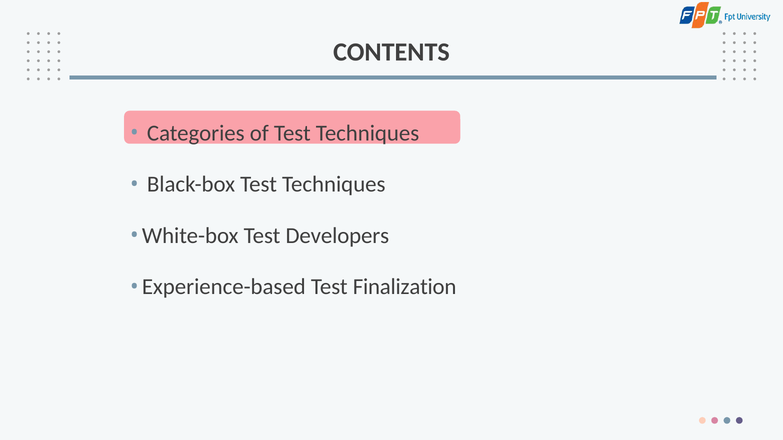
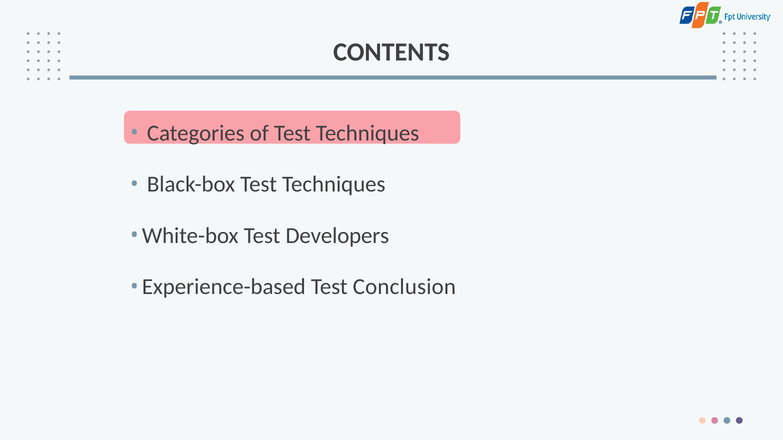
Finalization: Finalization -> Conclusion
